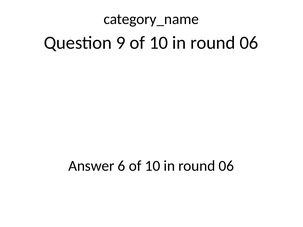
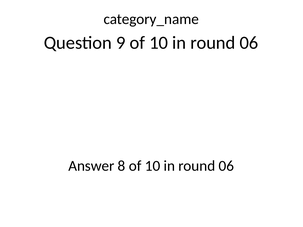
6: 6 -> 8
